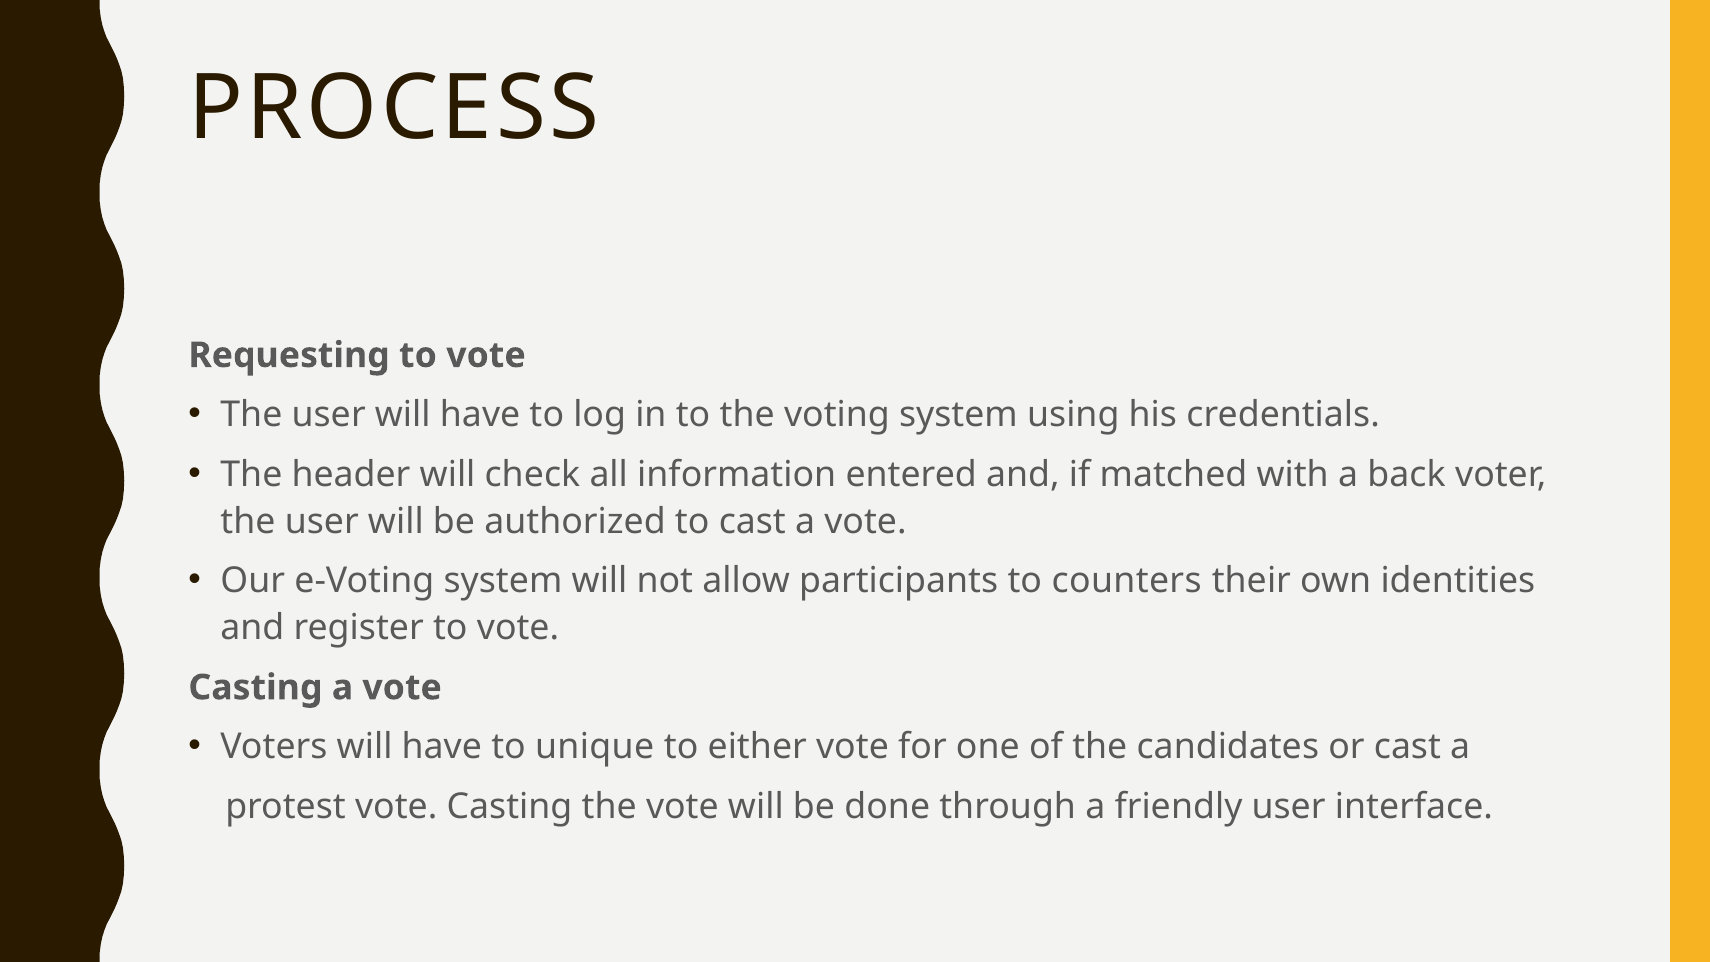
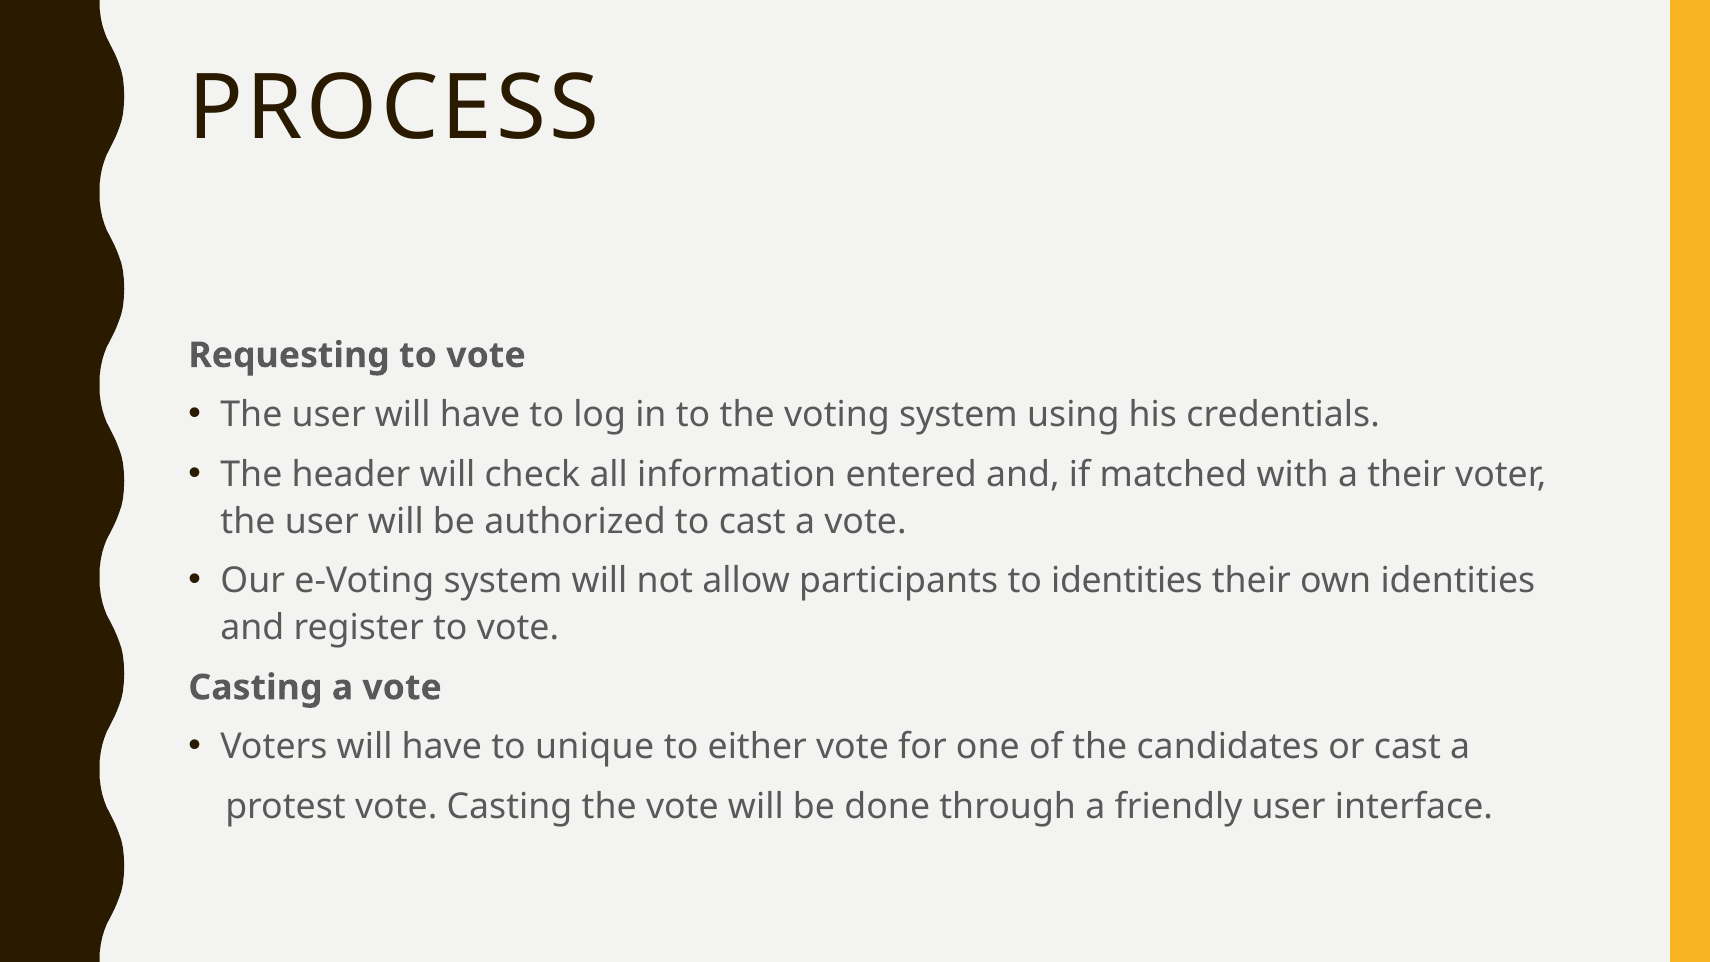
a back: back -> their
to counters: counters -> identities
